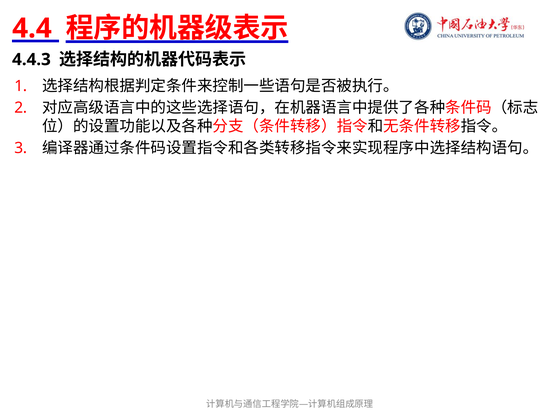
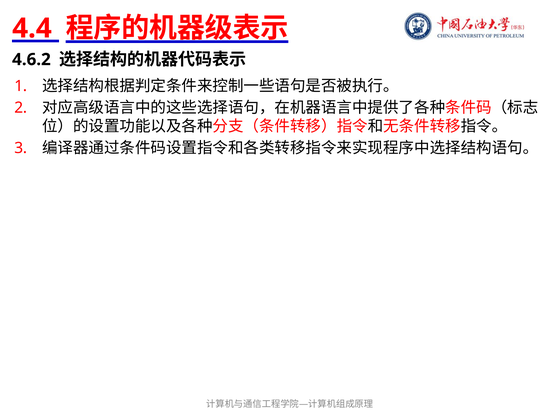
4.4.3: 4.4.3 -> 4.6.2
